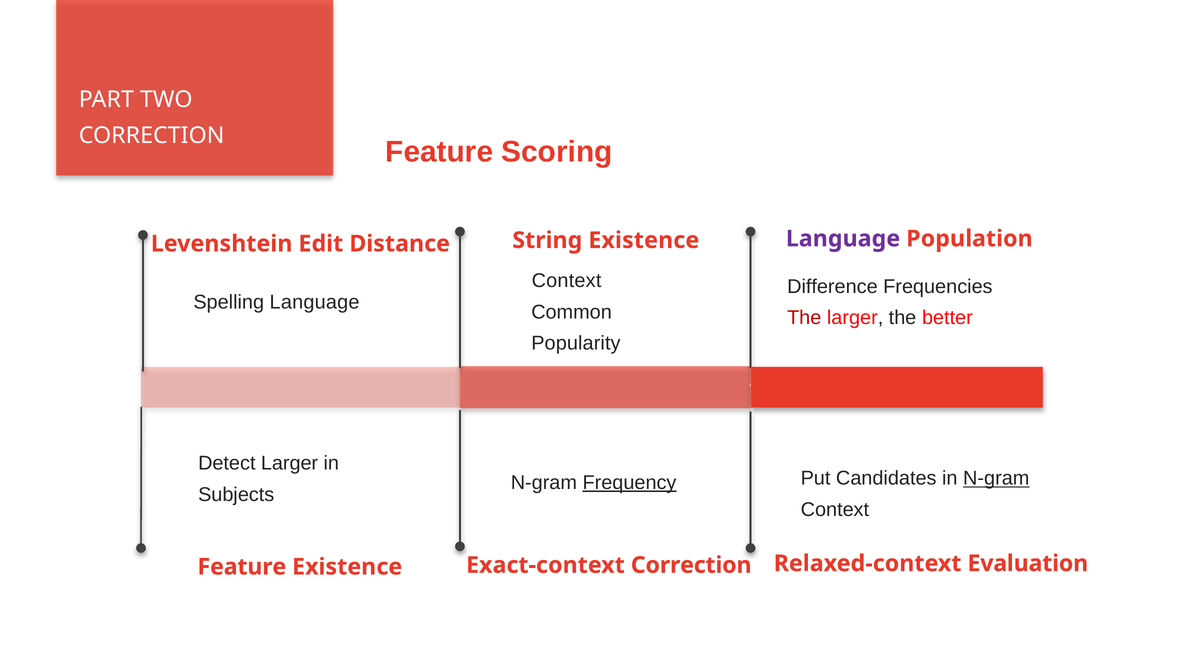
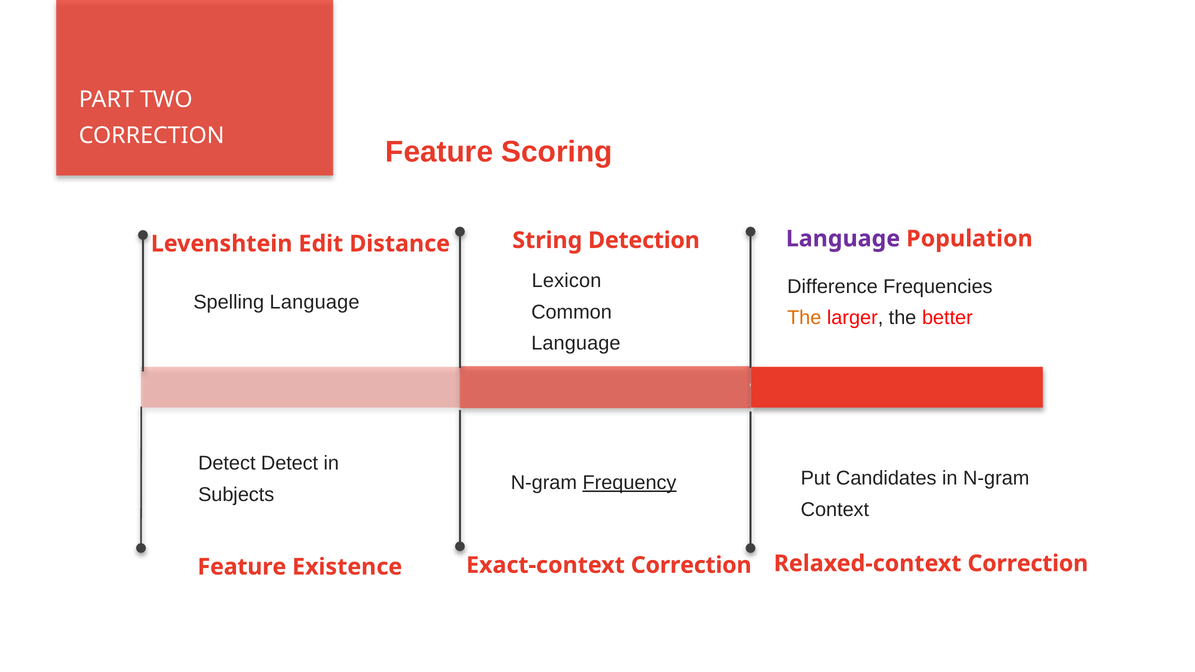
String Existence: Existence -> Detection
Context at (567, 281): Context -> Lexicon
The at (804, 318) colour: red -> orange
Popularity at (576, 343): Popularity -> Language
Detect Larger: Larger -> Detect
N-gram at (996, 479) underline: present -> none
Relaxed-context Evaluation: Evaluation -> Correction
